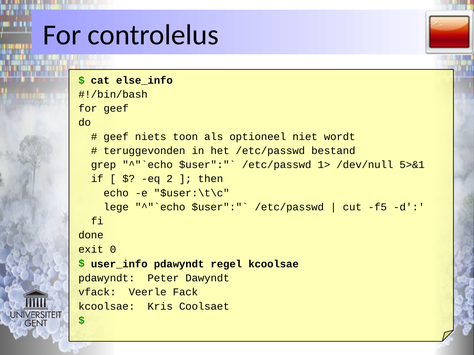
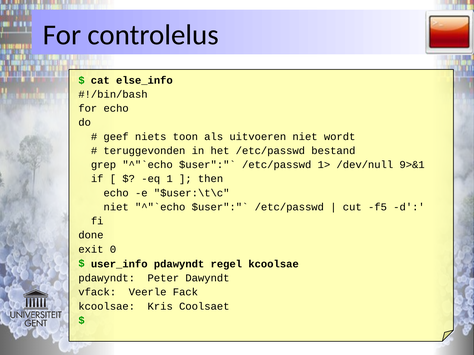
for geef: geef -> echo
optioneel: optioneel -> uitvoeren
5>&1: 5>&1 -> 9>&1
2: 2 -> 1
lege at (116, 207): lege -> niet
